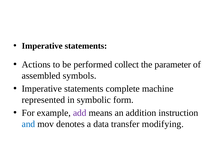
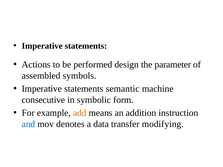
collect: collect -> design
complete: complete -> semantic
represented: represented -> consecutive
add colour: purple -> orange
